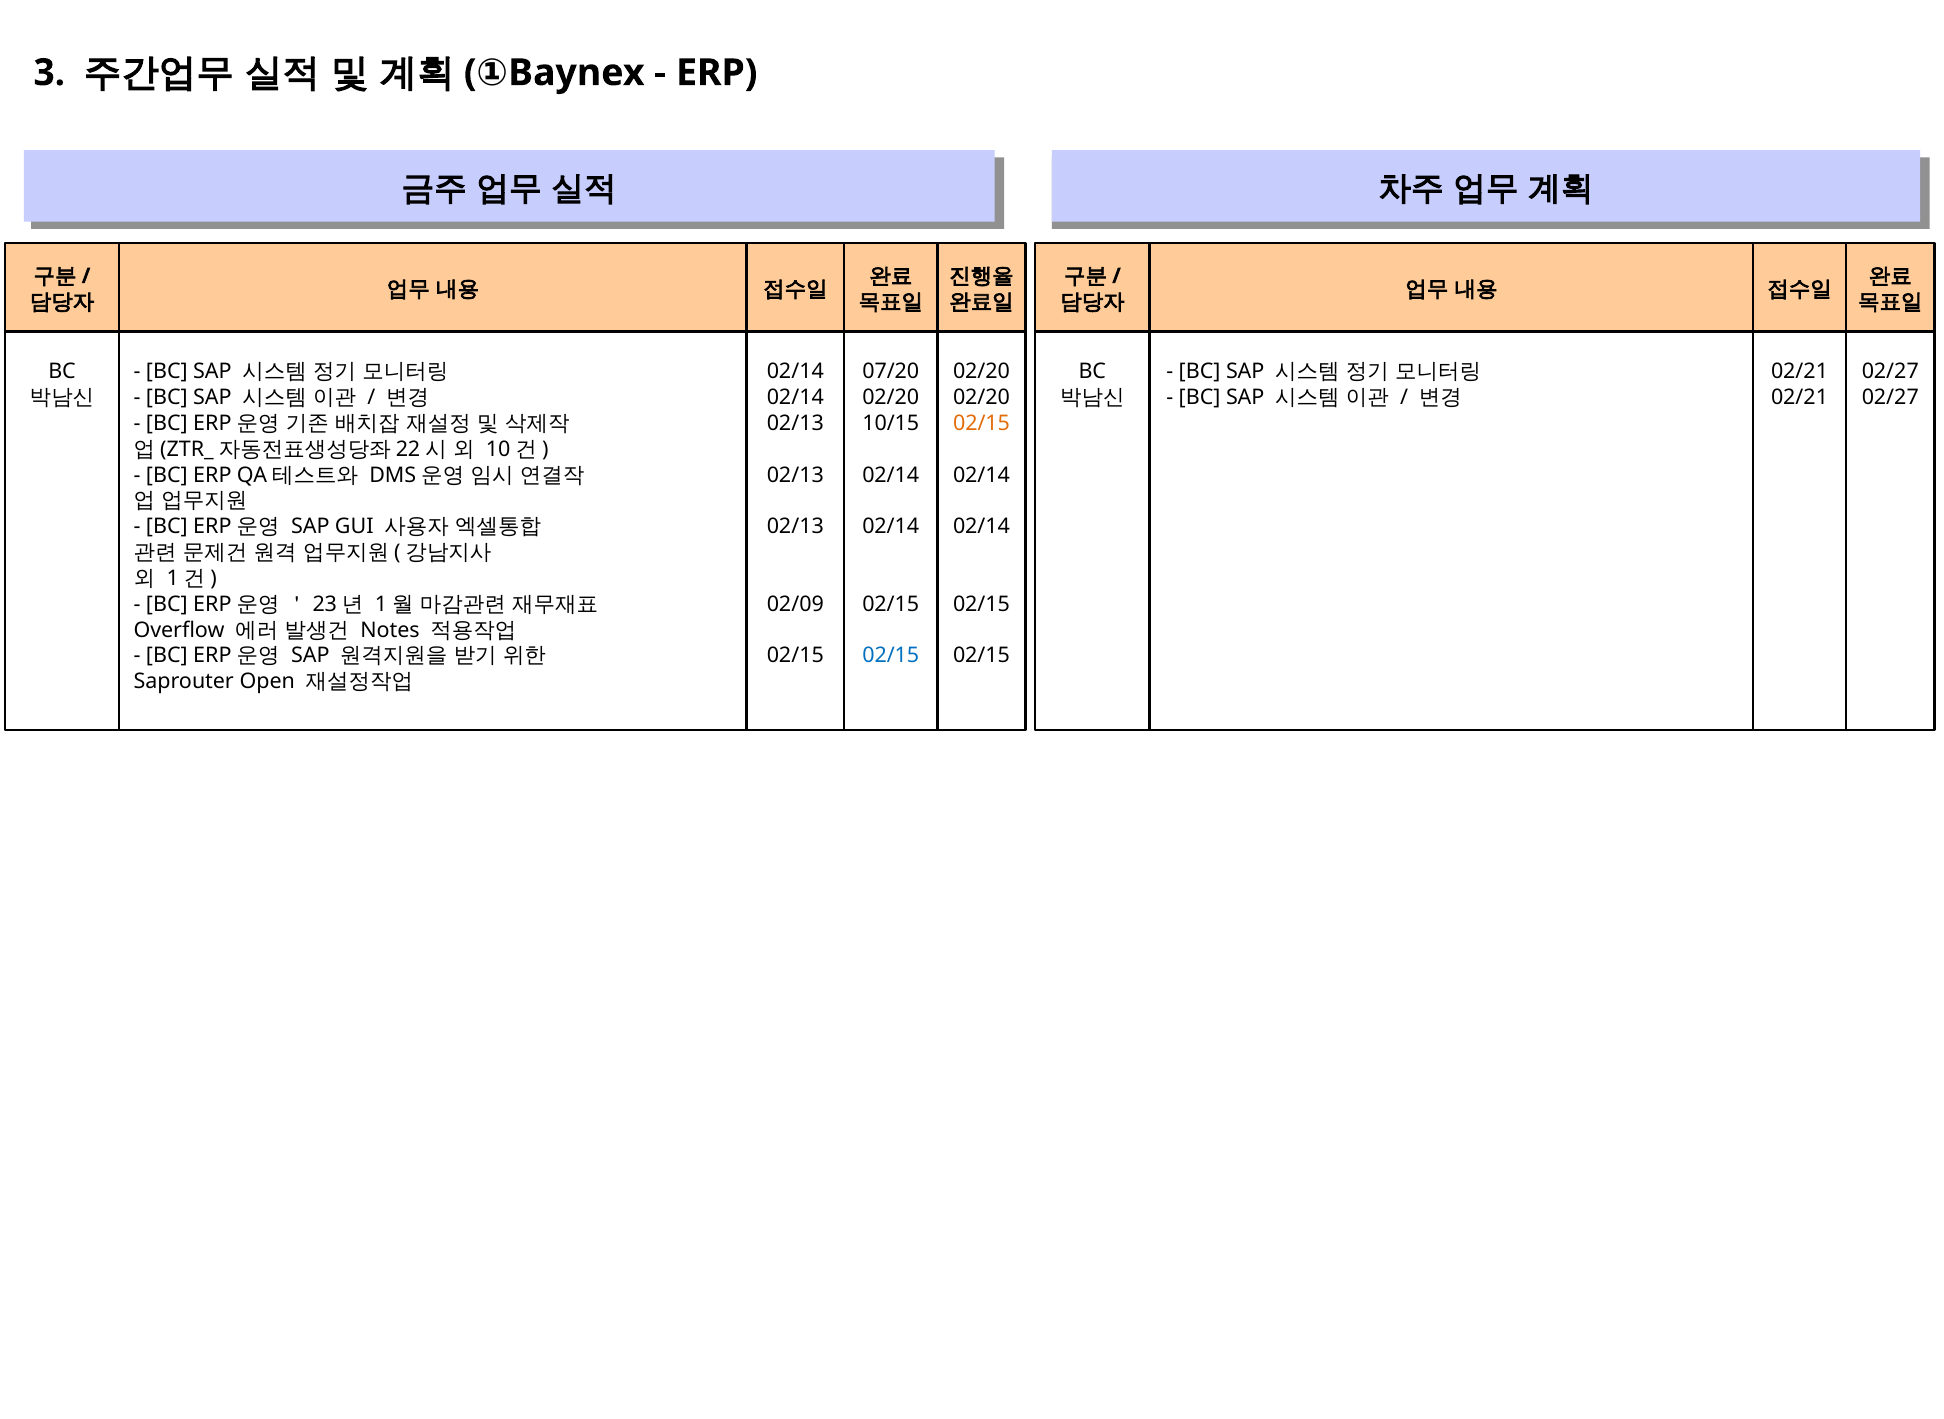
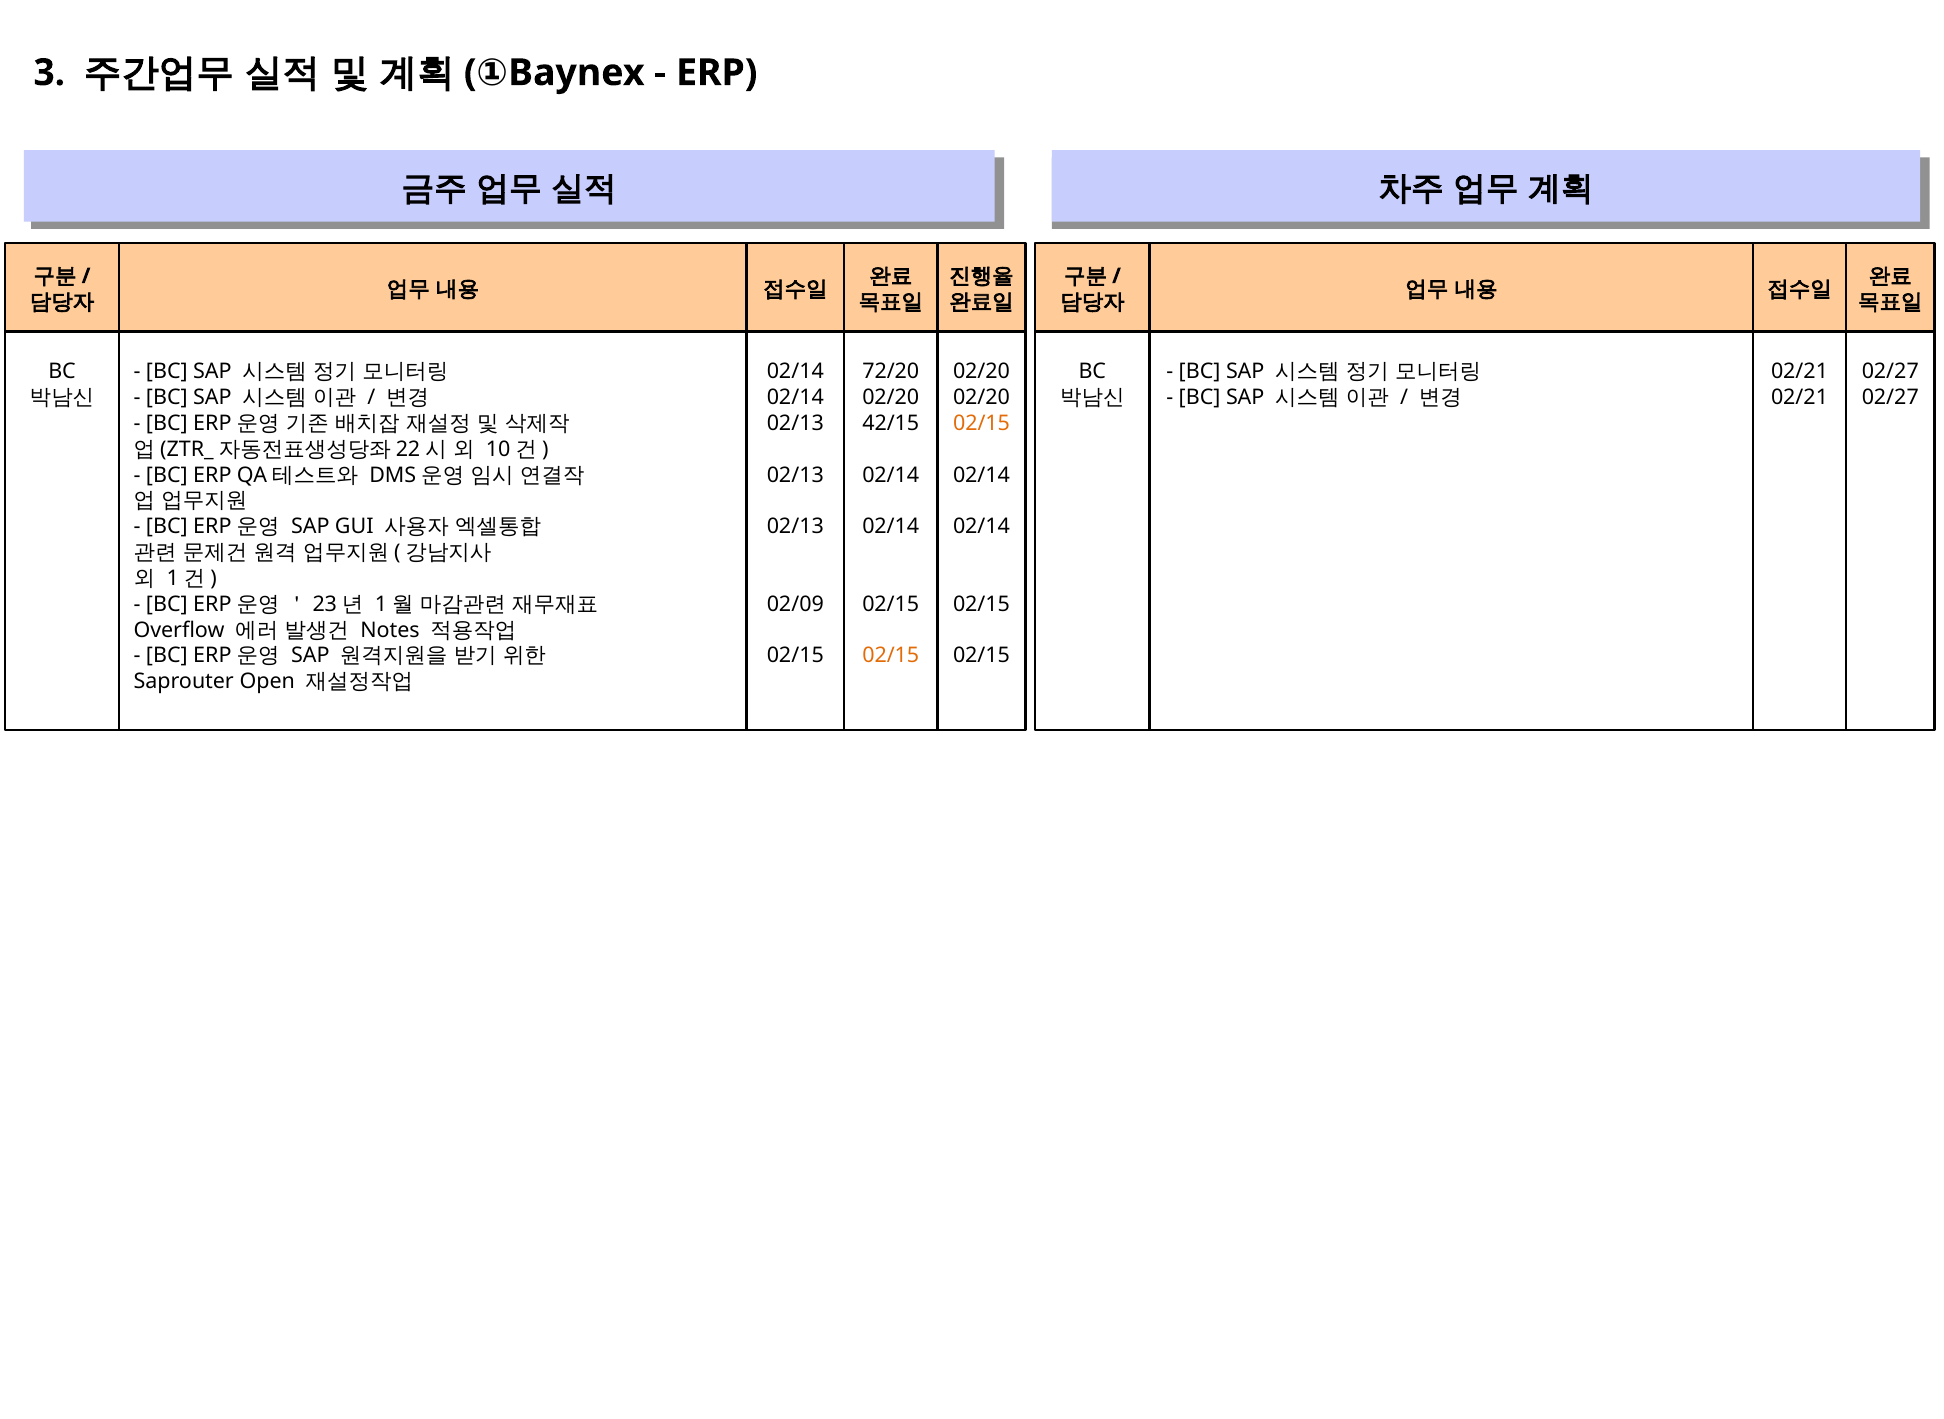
07/20: 07/20 -> 72/20
10/15: 10/15 -> 42/15
02/15 at (891, 656) colour: blue -> orange
